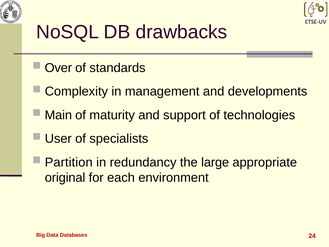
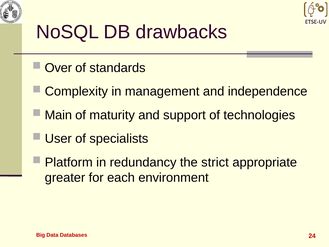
developments: developments -> independence
Partition: Partition -> Platform
large: large -> strict
original: original -> greater
